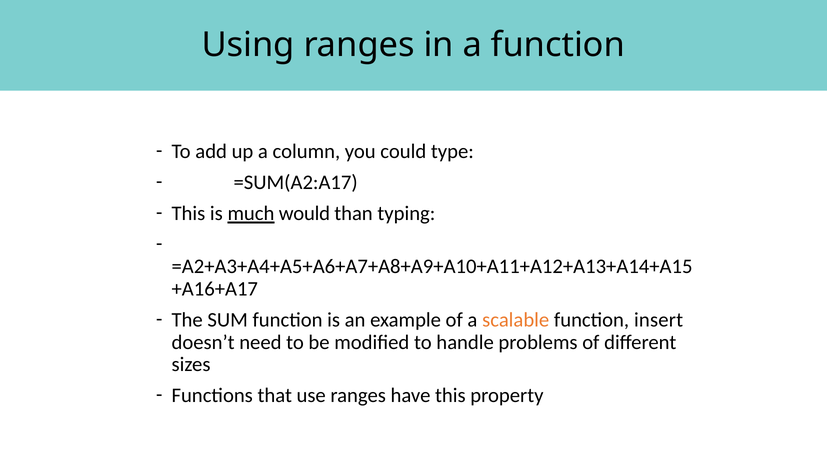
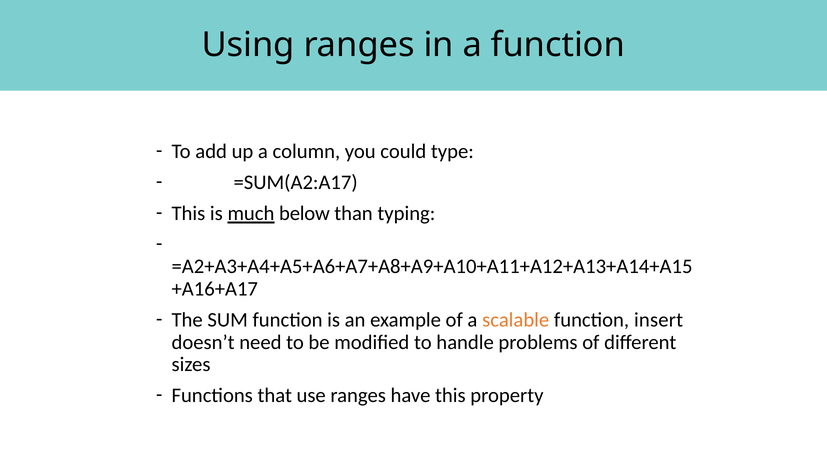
would: would -> below
